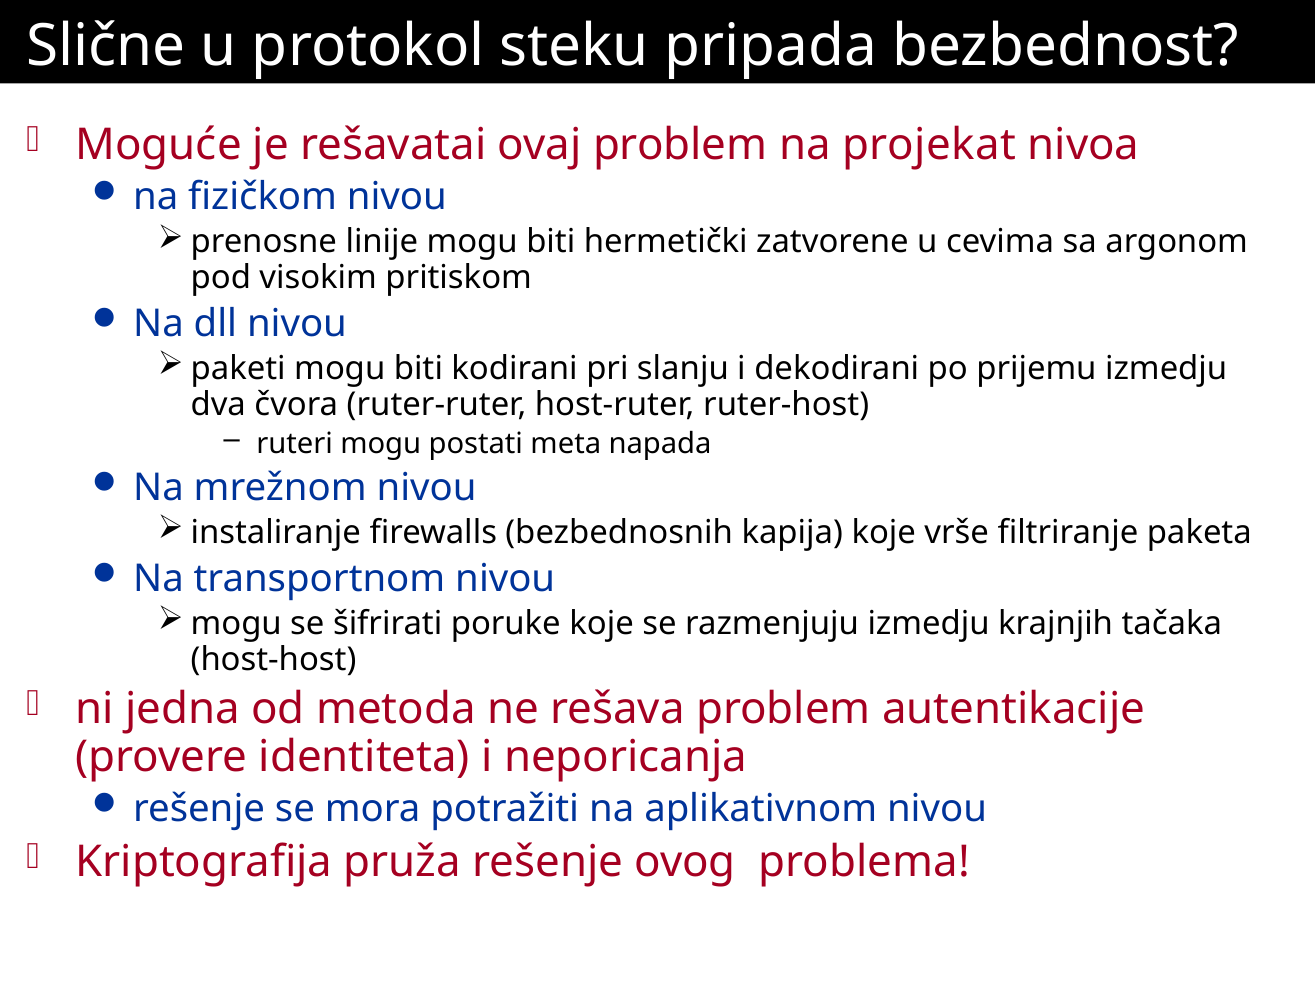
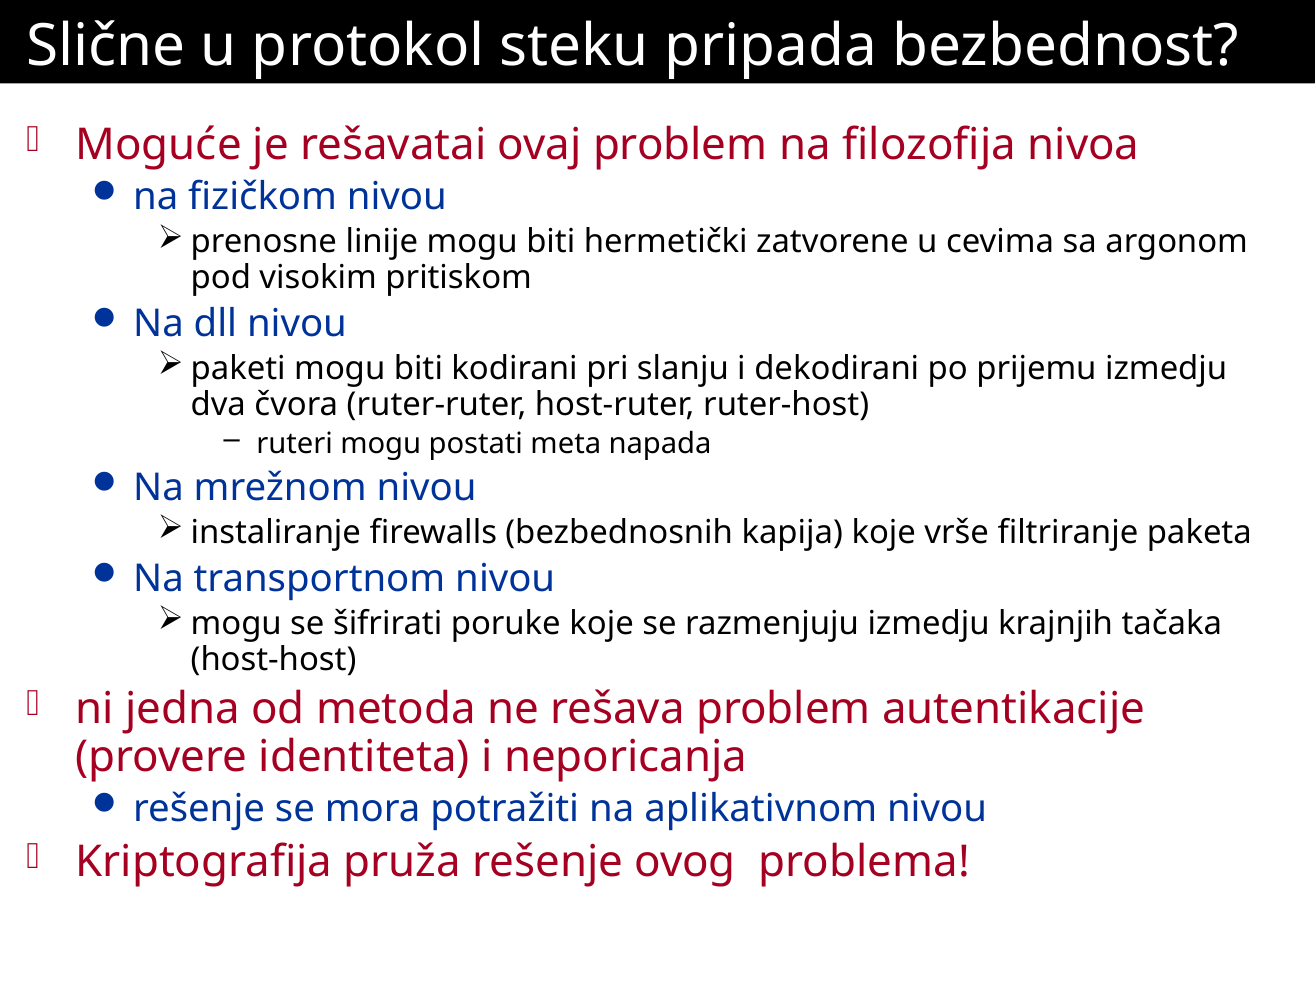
projekat: projekat -> filozofija
